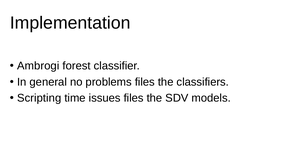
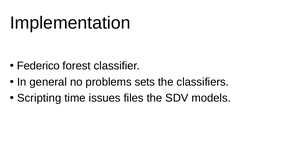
Ambrogi: Ambrogi -> Federico
problems files: files -> sets
